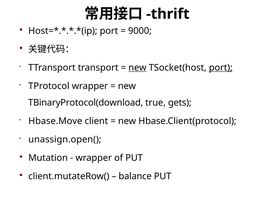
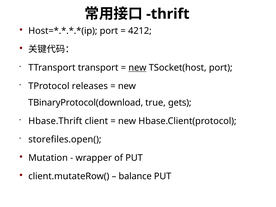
9000: 9000 -> 4212
port at (221, 68) underline: present -> none
TProtocol wrapper: wrapper -> releases
Hbase.Move: Hbase.Move -> Hbase.Thrift
unassign.open(: unassign.open( -> storefiles.open(
